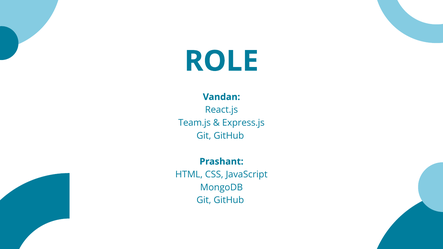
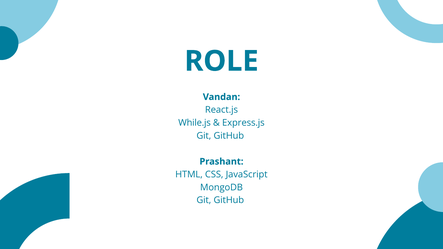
Team.js: Team.js -> While.js
